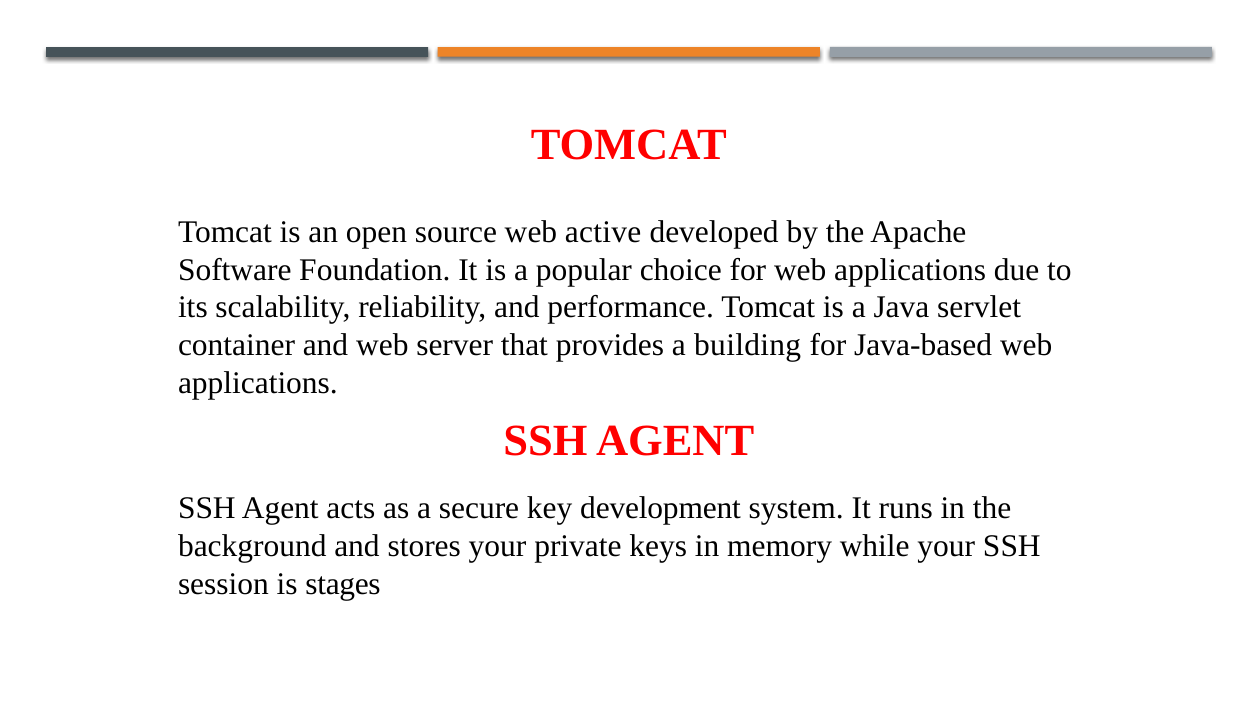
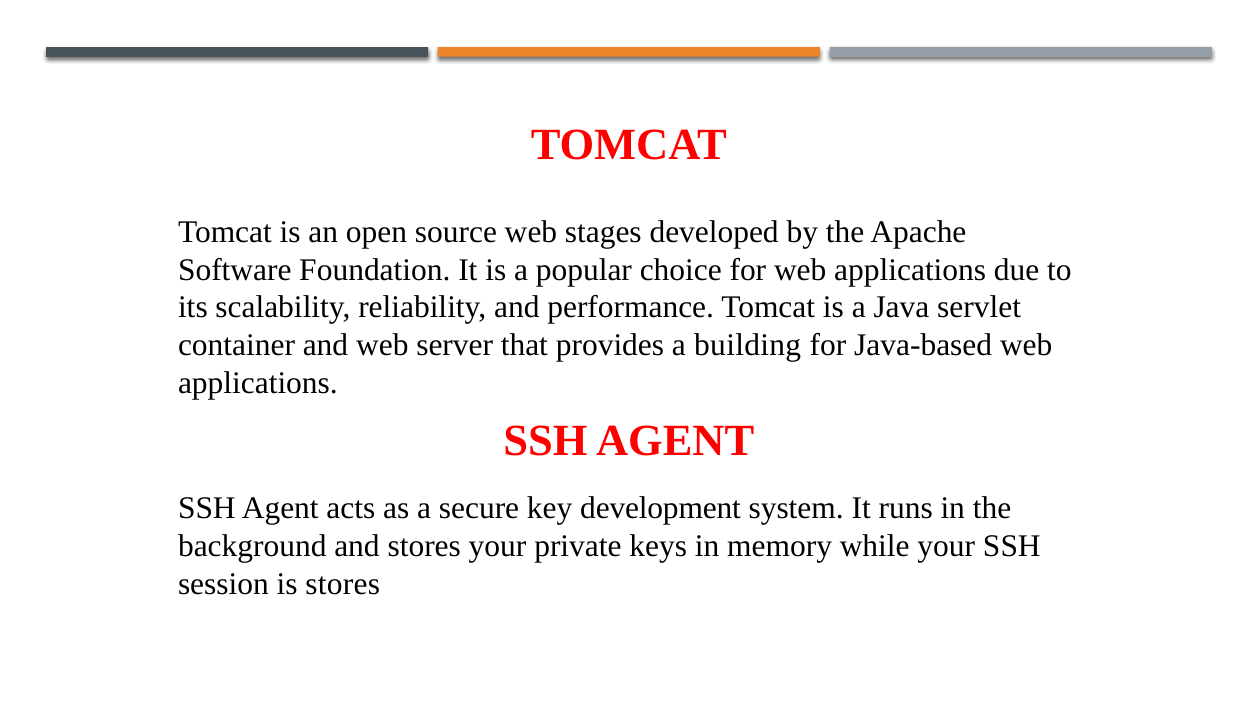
active: active -> stages
is stages: stages -> stores
